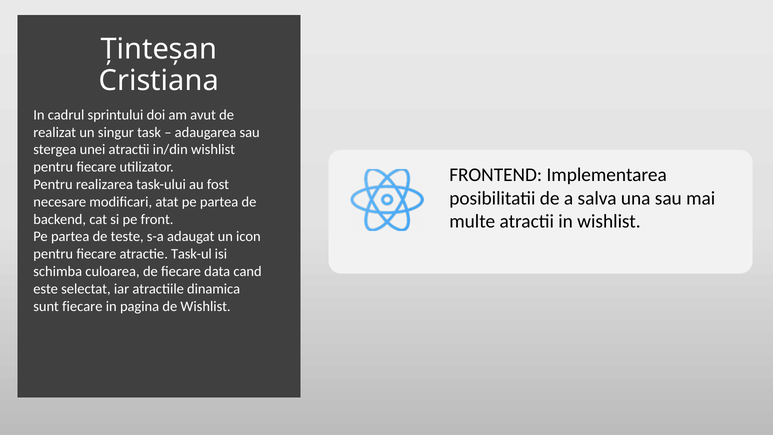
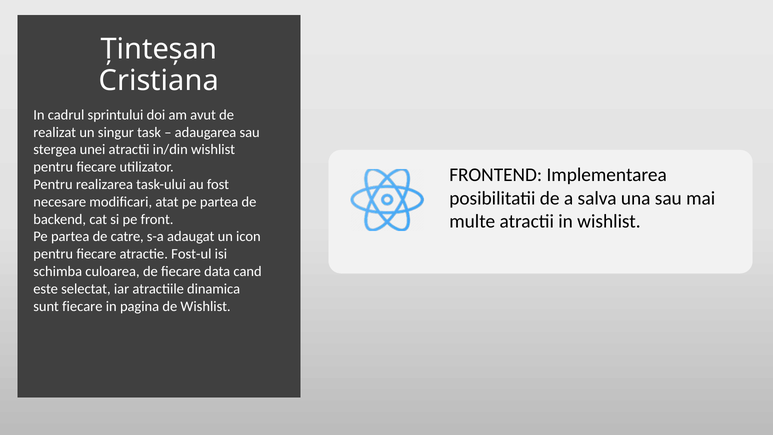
teste: teste -> catre
Task-ul: Task-ul -> Fost-ul
